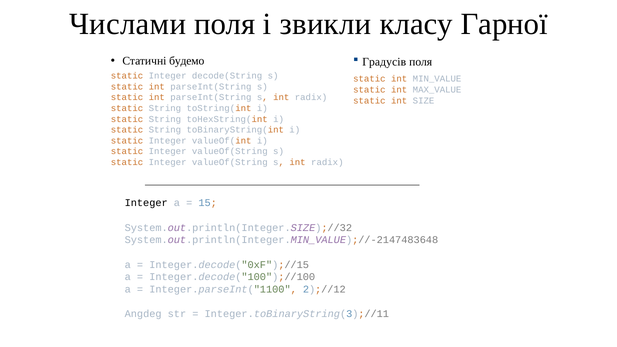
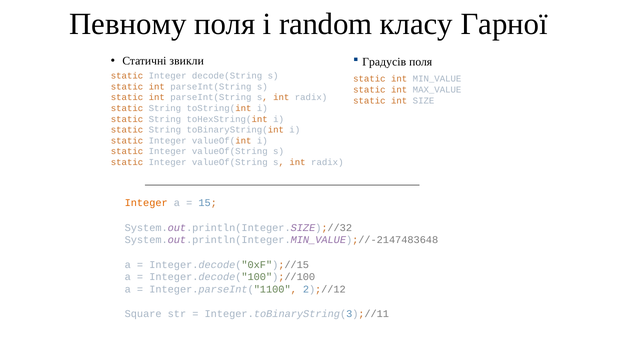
Числами: Числами -> Певному
звикли: звикли -> random
будемо: будемо -> звикли
Integer at (146, 203) colour: black -> orange
Angdeg: Angdeg -> Square
